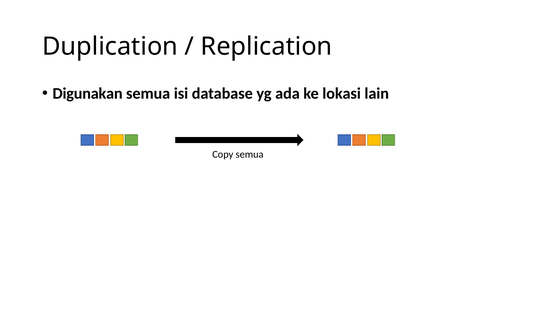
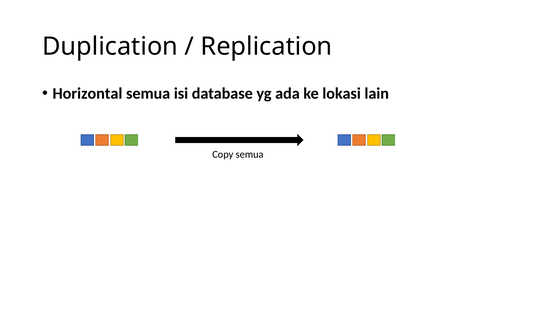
Digunakan: Digunakan -> Horizontal
